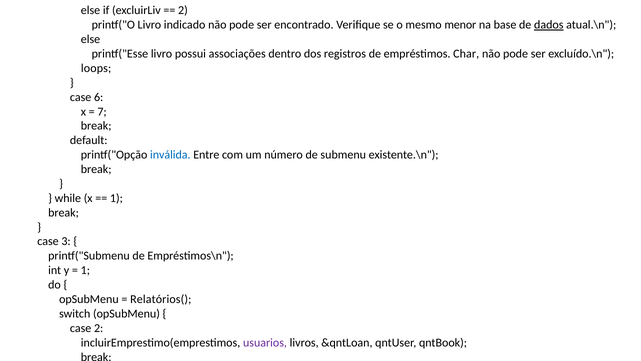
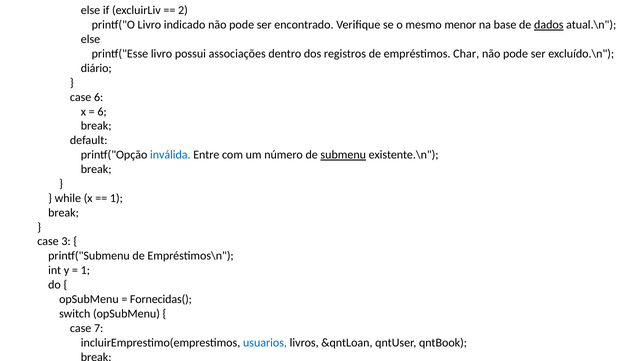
loops: loops -> diário
7 at (102, 111): 7 -> 6
submenu underline: none -> present
Relatórios(: Relatórios( -> Fornecidas(
case 2: 2 -> 7
usuarios colour: purple -> blue
